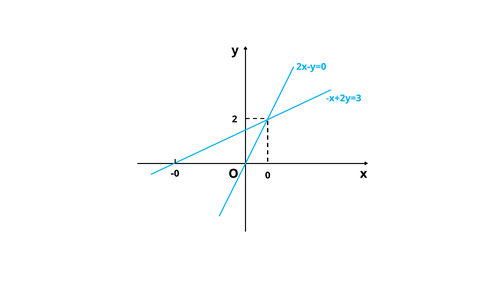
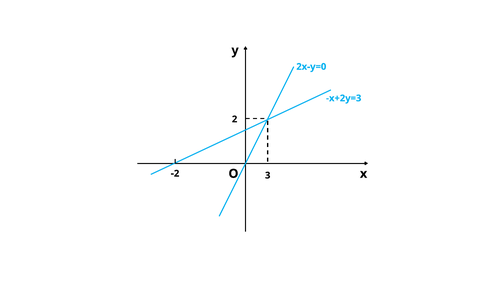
0: 0 -> 3
-0: -0 -> -2
